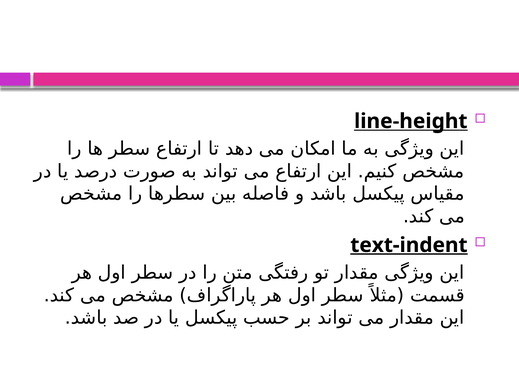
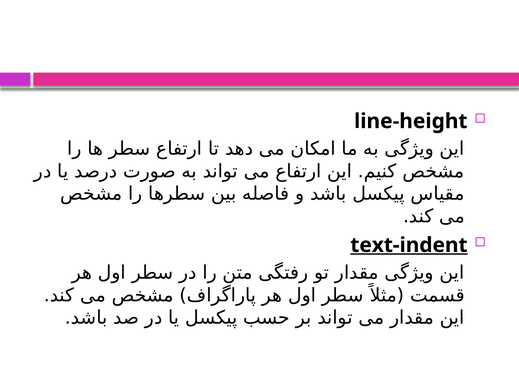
line-height underline: present -> none
